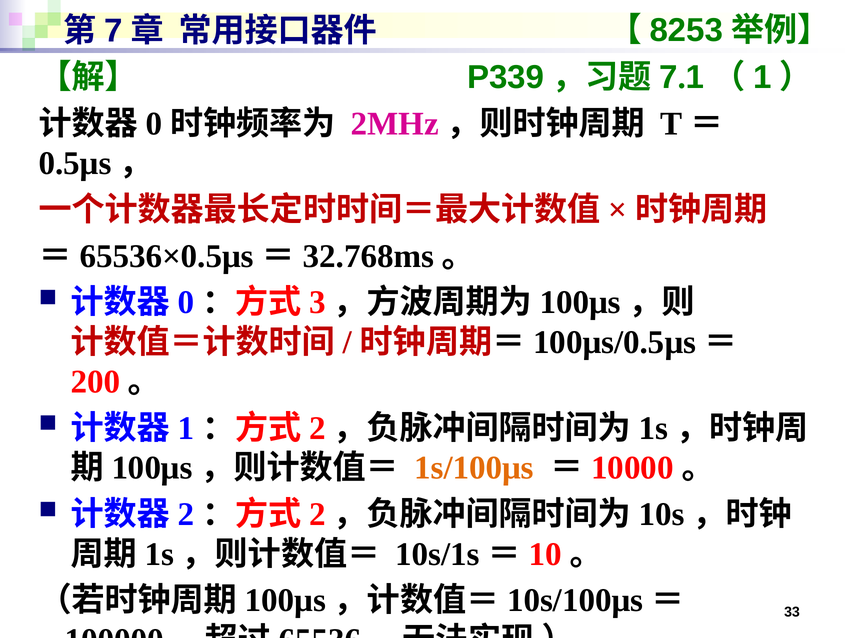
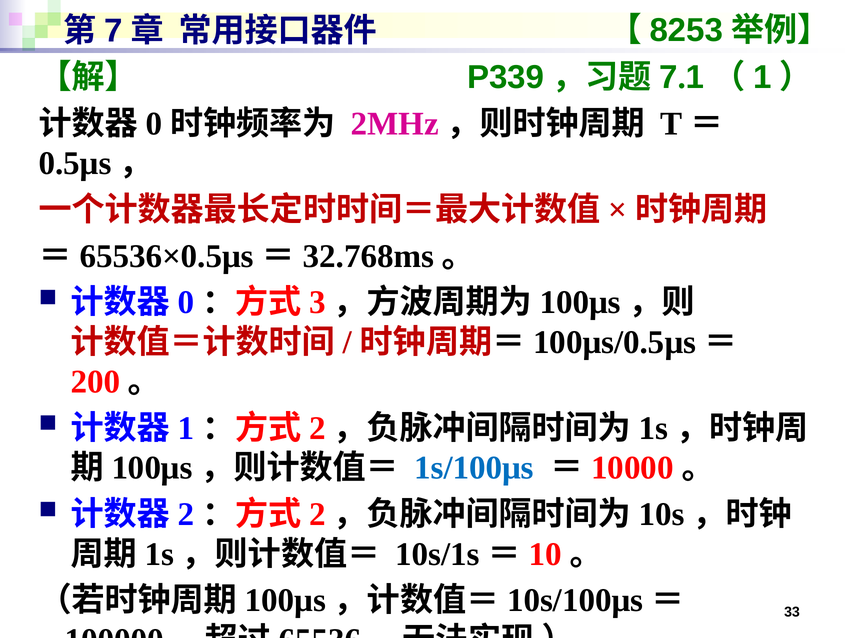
1s/100μs colour: orange -> blue
